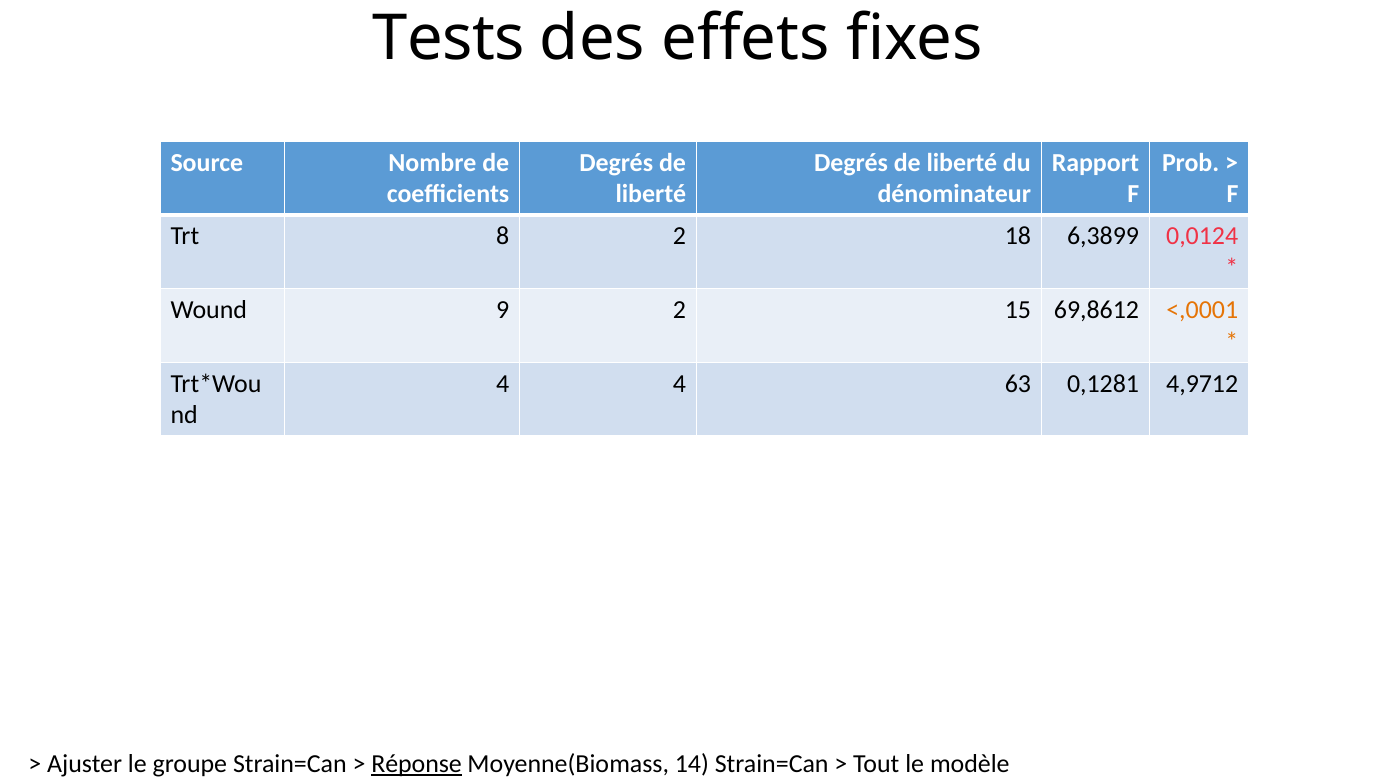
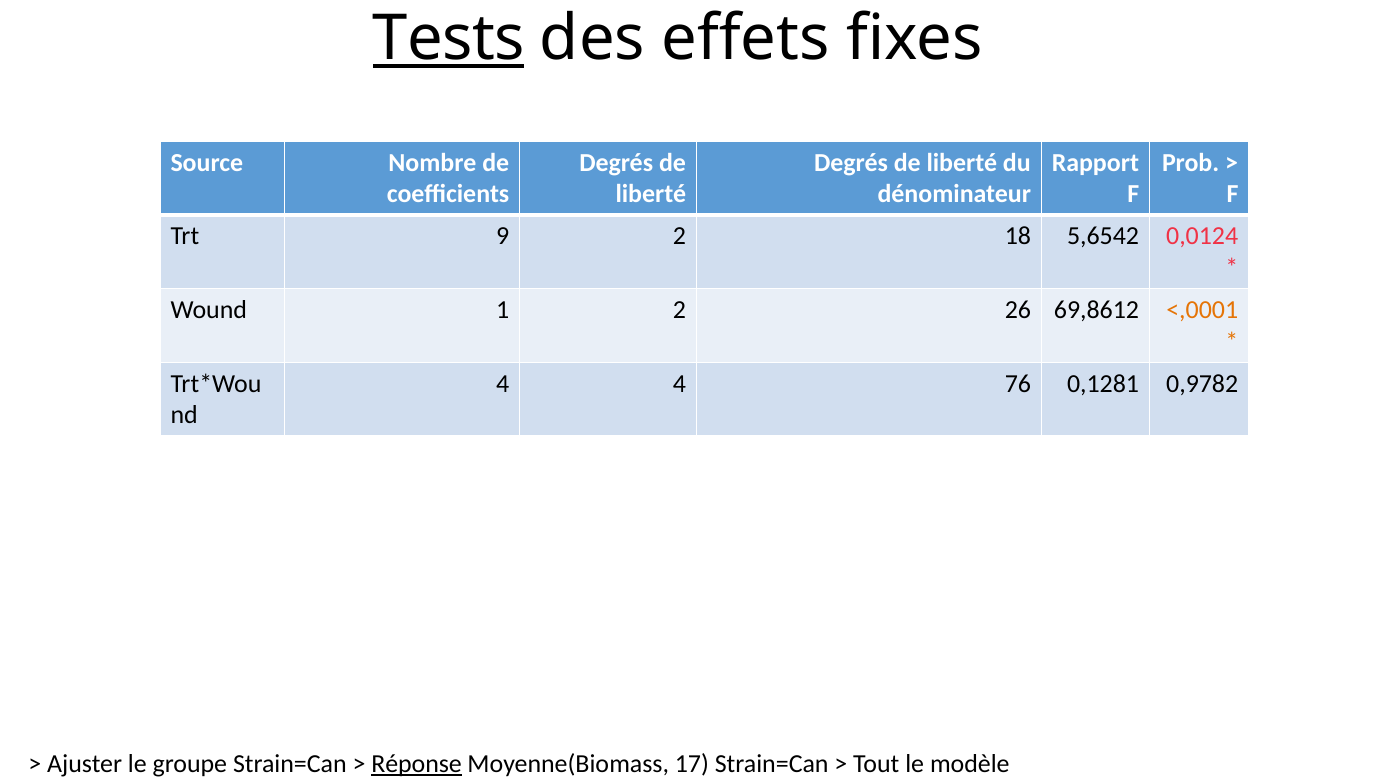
Tests underline: none -> present
8: 8 -> 9
6,3899: 6,3899 -> 5,6542
9: 9 -> 1
15: 15 -> 26
63: 63 -> 76
4,9712: 4,9712 -> 0,9782
14: 14 -> 17
